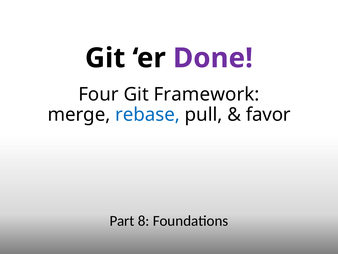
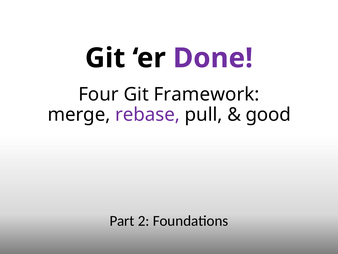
rebase colour: blue -> purple
favor: favor -> good
8: 8 -> 2
